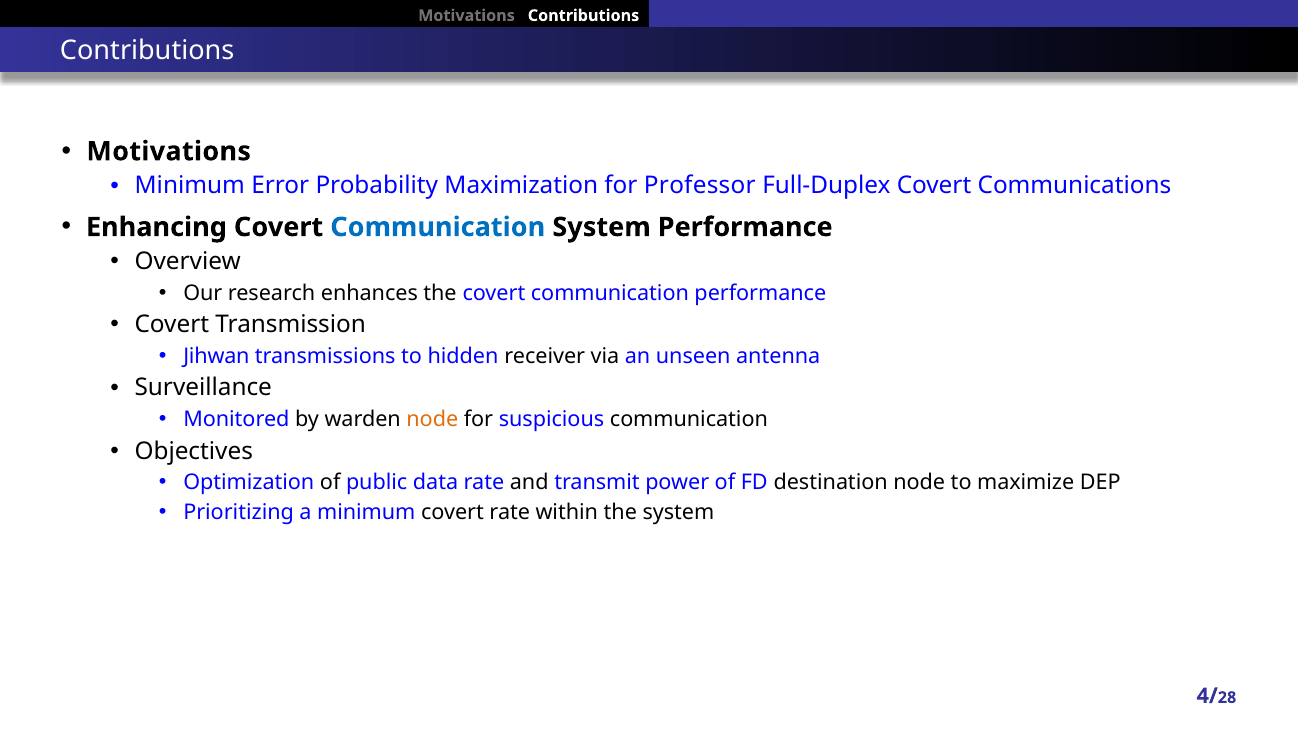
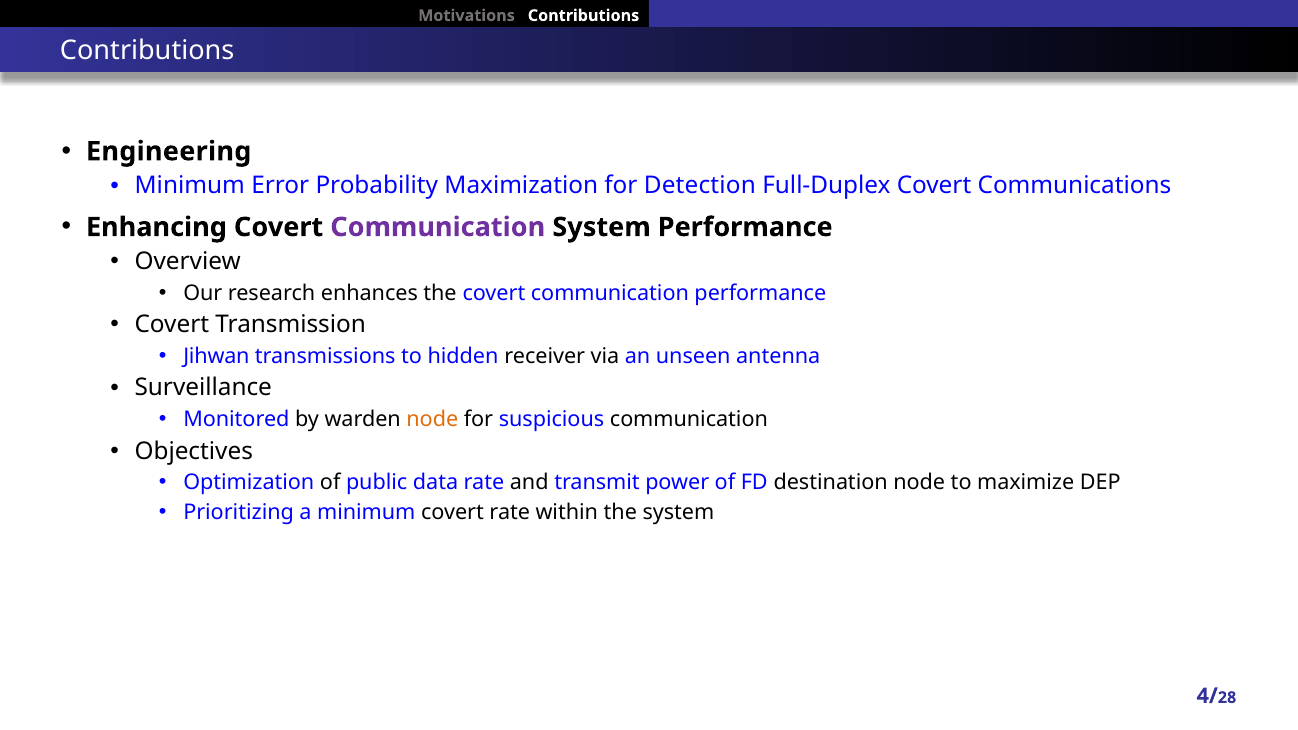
Motivations at (169, 151): Motivations -> Engineering
Professor: Professor -> Detection
Communication at (438, 227) colour: blue -> purple
